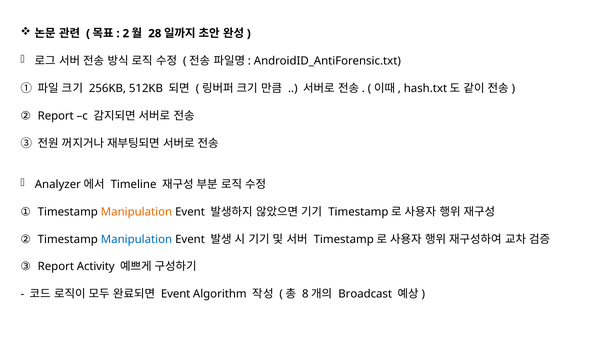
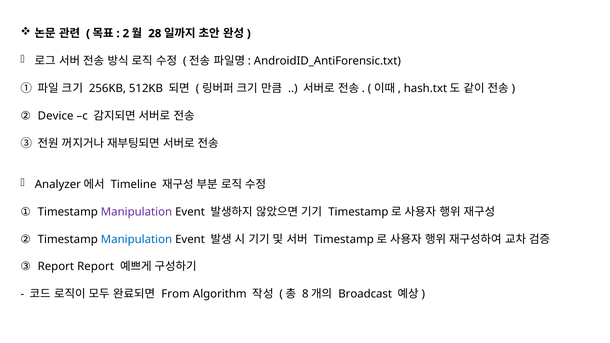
Report at (56, 116): Report -> Device
Manipulation at (136, 212) colour: orange -> purple
Report Activity: Activity -> Report
Event at (176, 294): Event -> From
